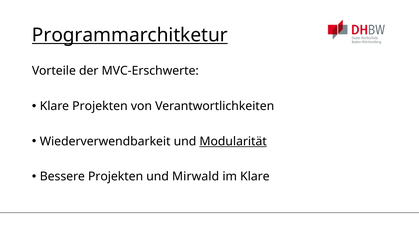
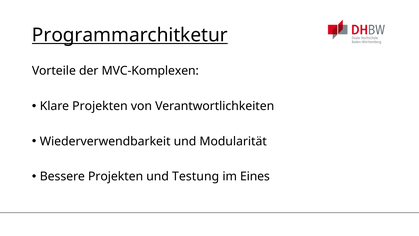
MVC-Erschwerte: MVC-Erschwerte -> MVC-Komplexen
Modularität underline: present -> none
Mirwald: Mirwald -> Testung
im Klare: Klare -> Eines
